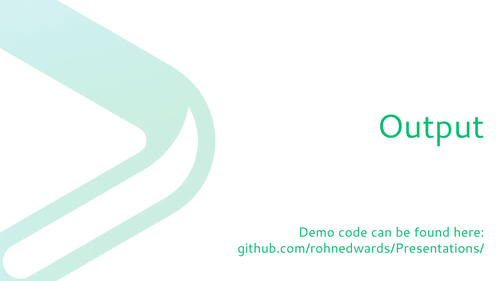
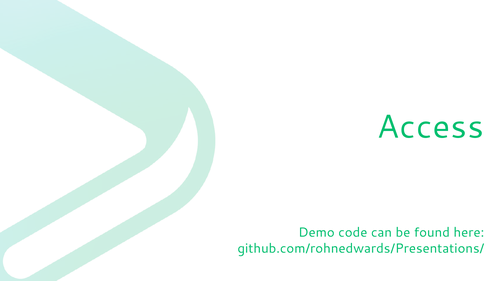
Output: Output -> Access
